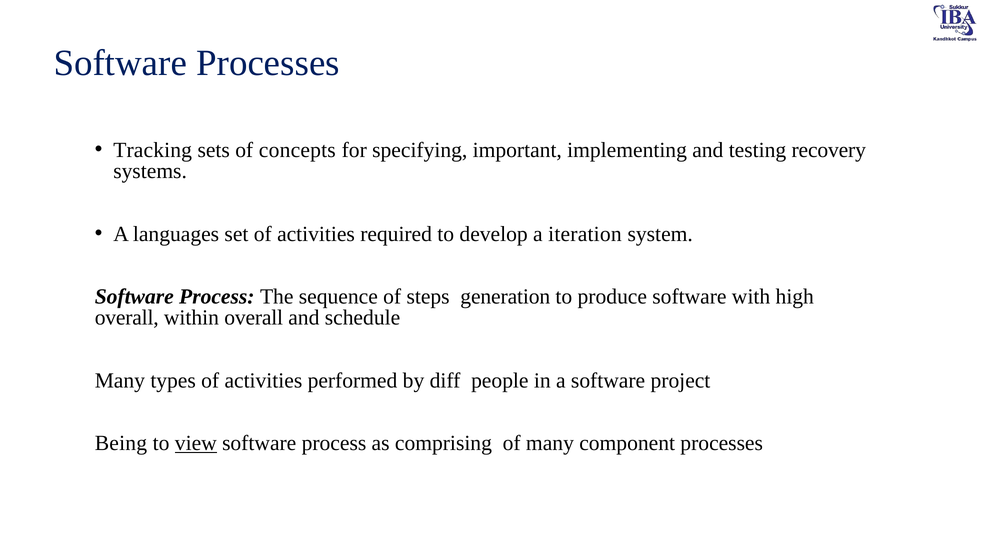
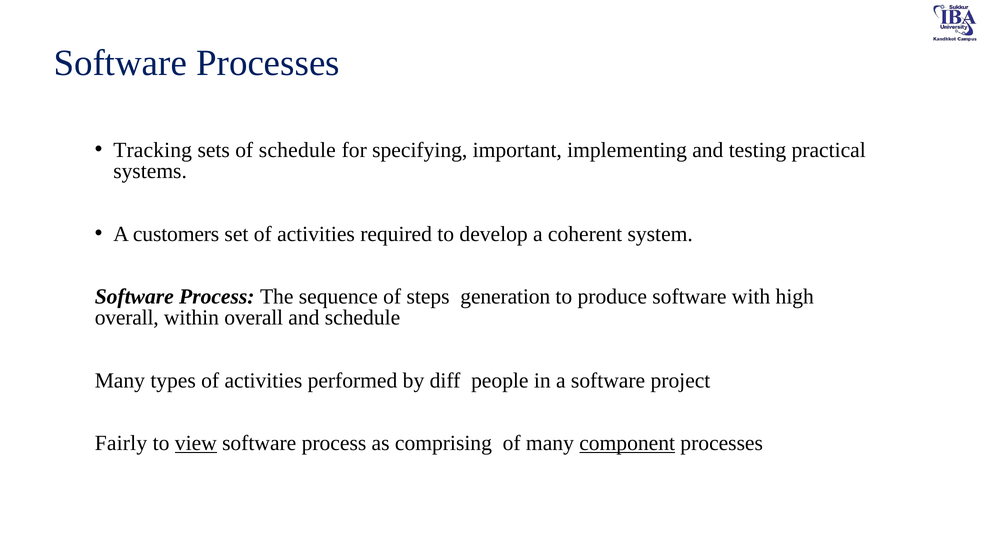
of concepts: concepts -> schedule
recovery: recovery -> practical
languages: languages -> customers
iteration: iteration -> coherent
Being: Being -> Fairly
component underline: none -> present
